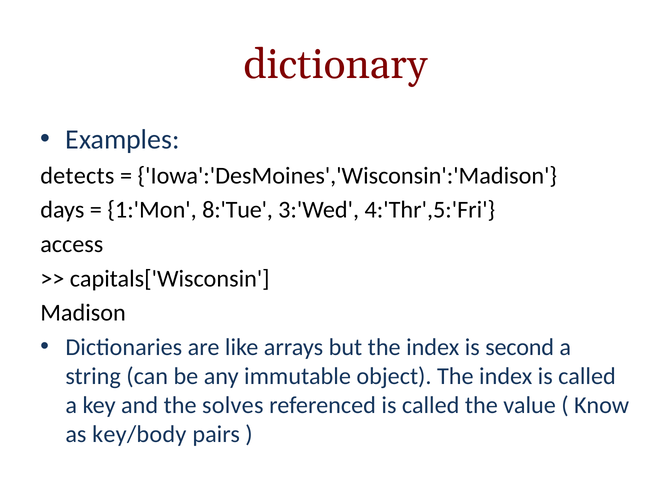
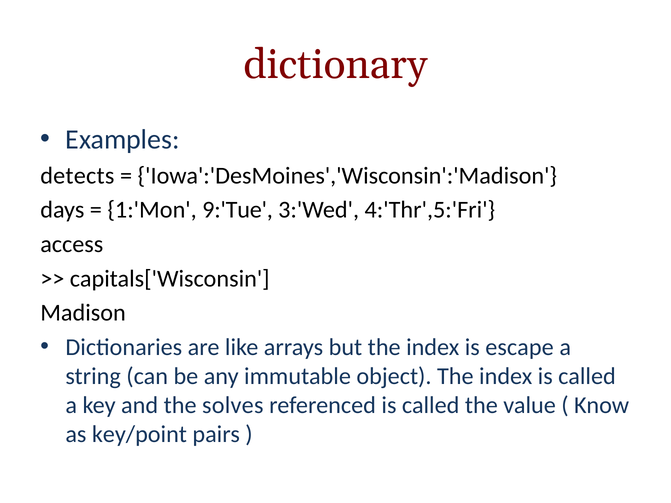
8:'Tue: 8:'Tue -> 9:'Tue
second: second -> escape
key/body: key/body -> key/point
